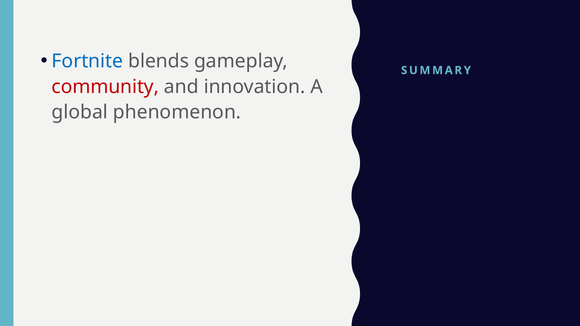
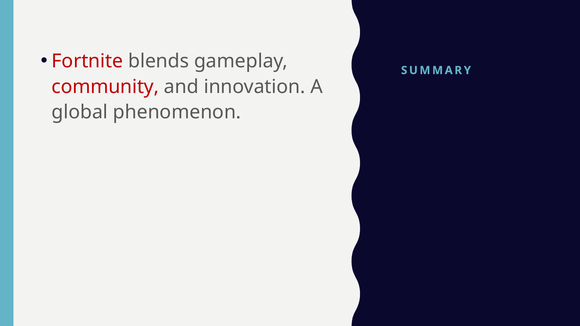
Fortnite colour: blue -> red
